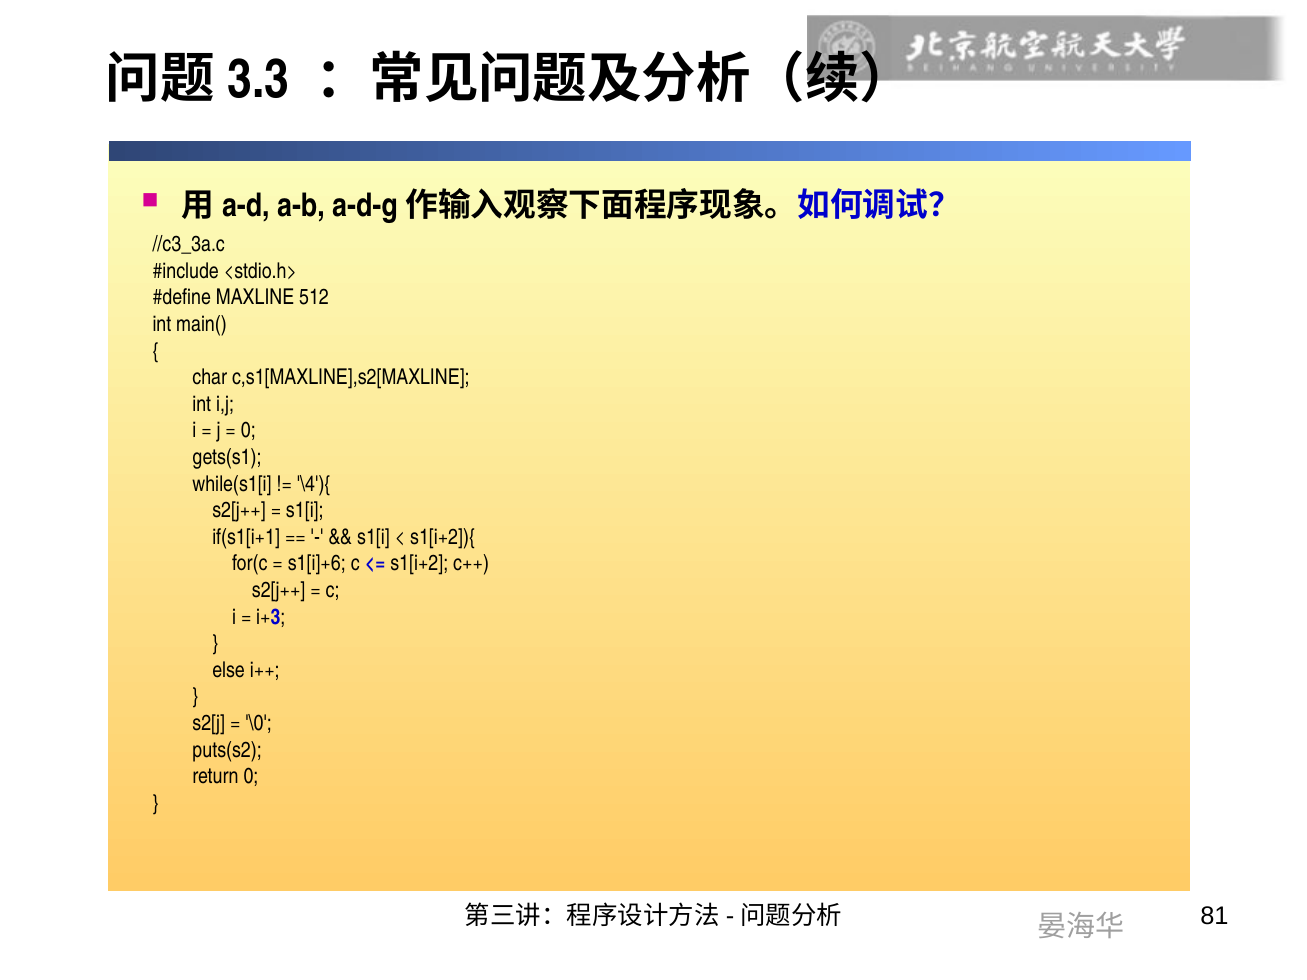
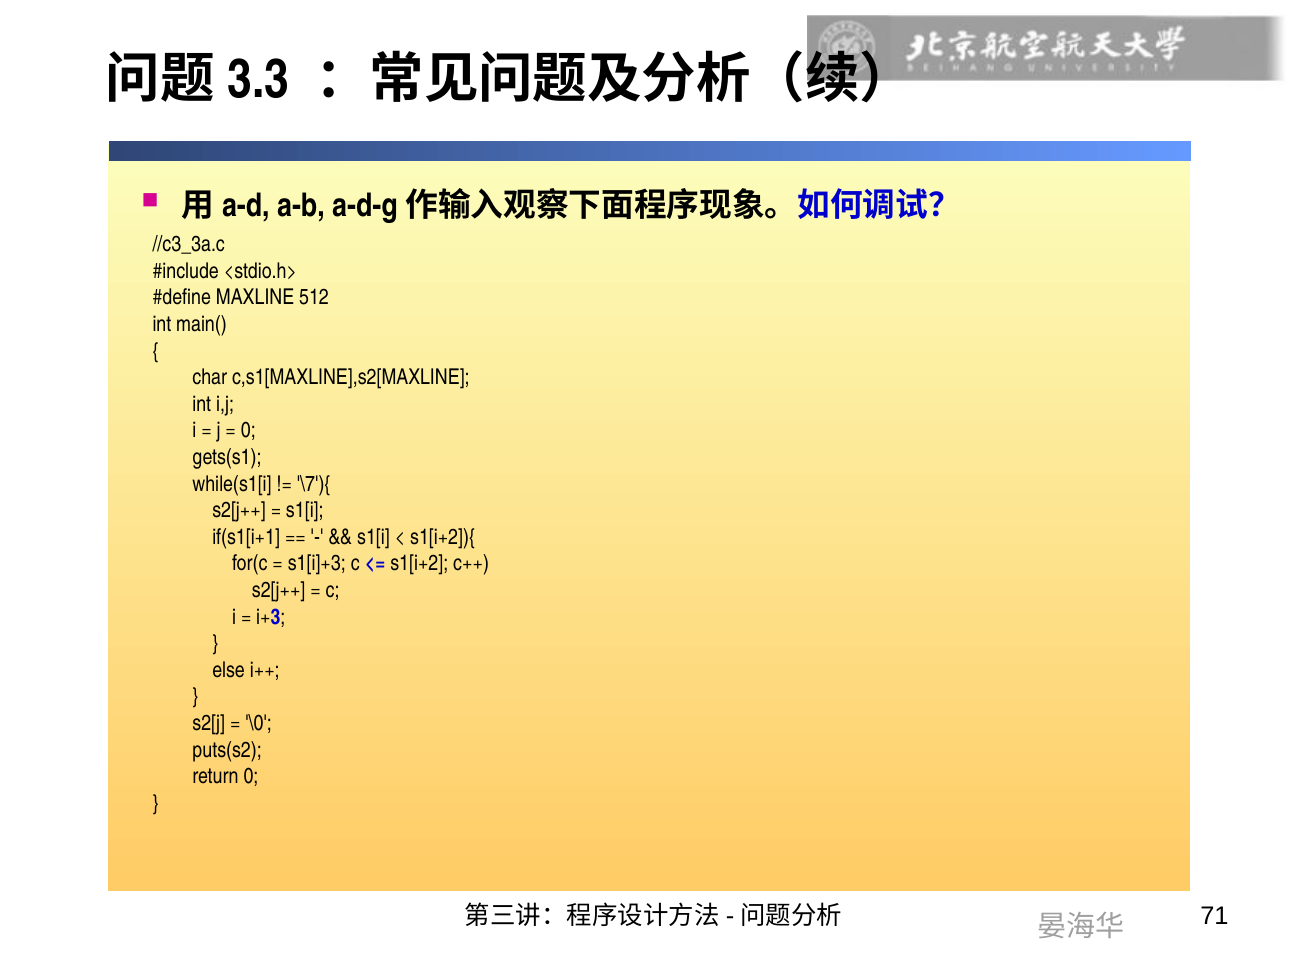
\4'){: \4'){ -> \7'){
s1[i]+6: s1[i]+6 -> s1[i]+3
81: 81 -> 71
